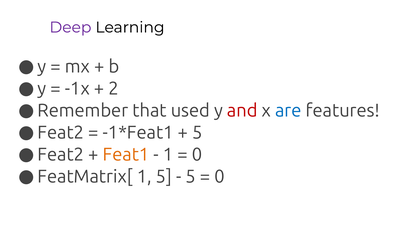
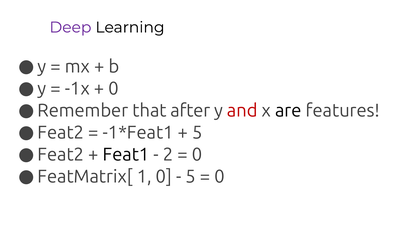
2 at (114, 88): 2 -> 0
used: used -> after
are colour: blue -> black
Feat1 colour: orange -> black
1 at (168, 154): 1 -> 2
1 5: 5 -> 0
